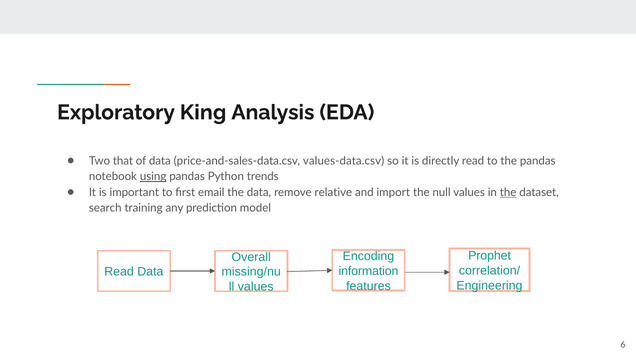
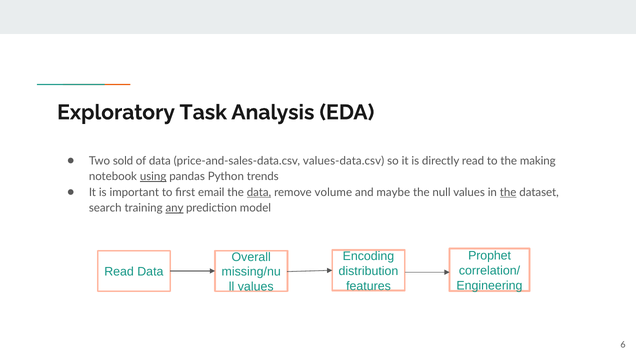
King: King -> Task
that: that -> sold
the pandas: pandas -> making
data at (259, 192) underline: none -> present
relative: relative -> volume
import: import -> maybe
any underline: none -> present
information: information -> distribution
